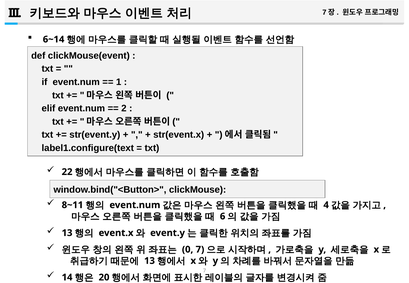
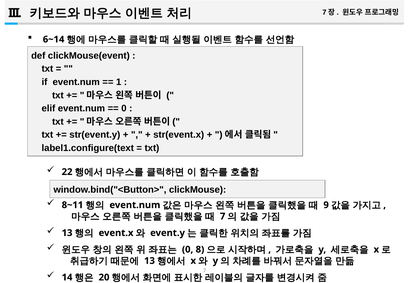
2 at (124, 109): 2 -> 0
4: 4 -> 9
6 at (223, 217): 6 -> 7
0 7: 7 -> 8
